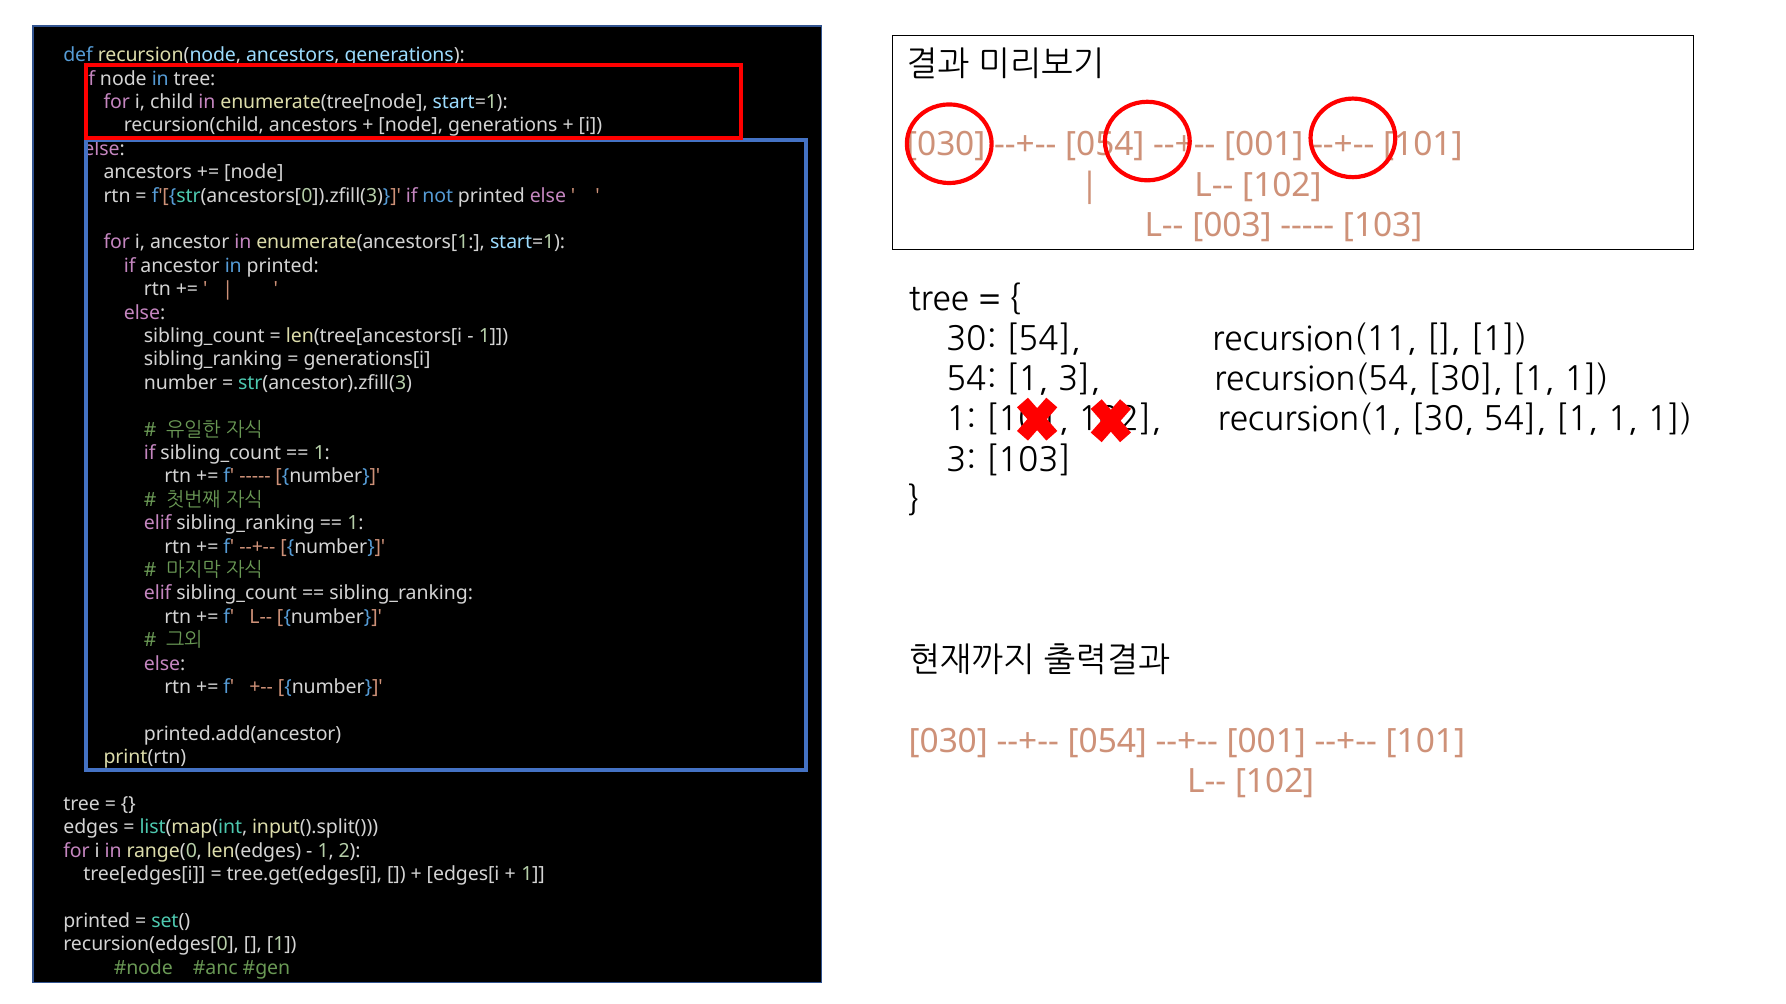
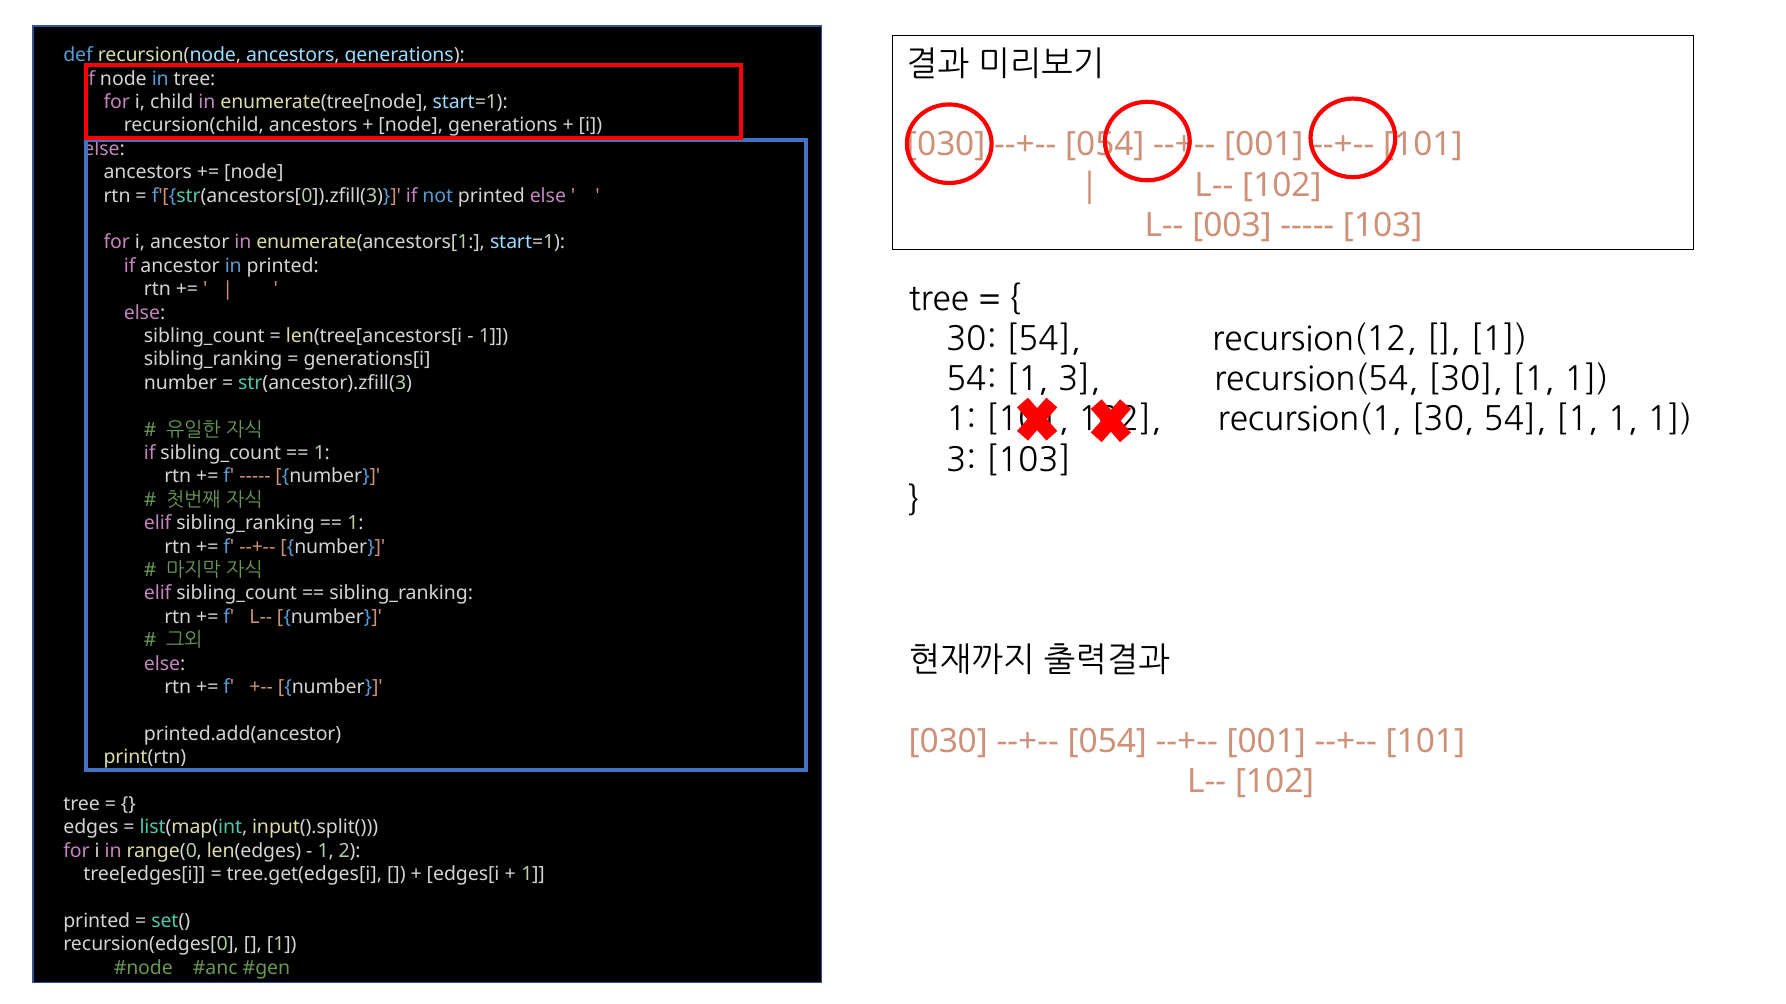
recursion(11: recursion(11 -> recursion(12
